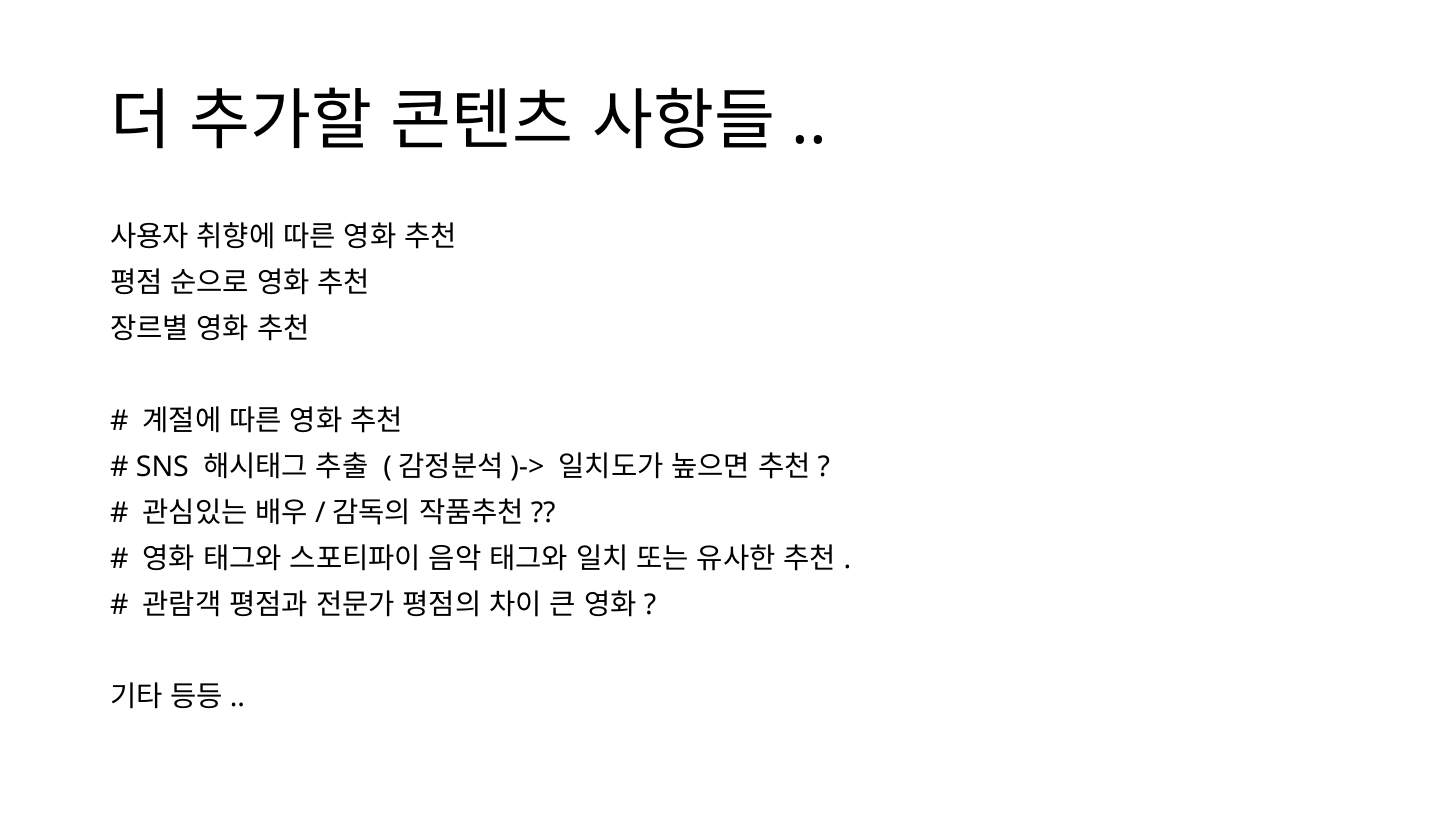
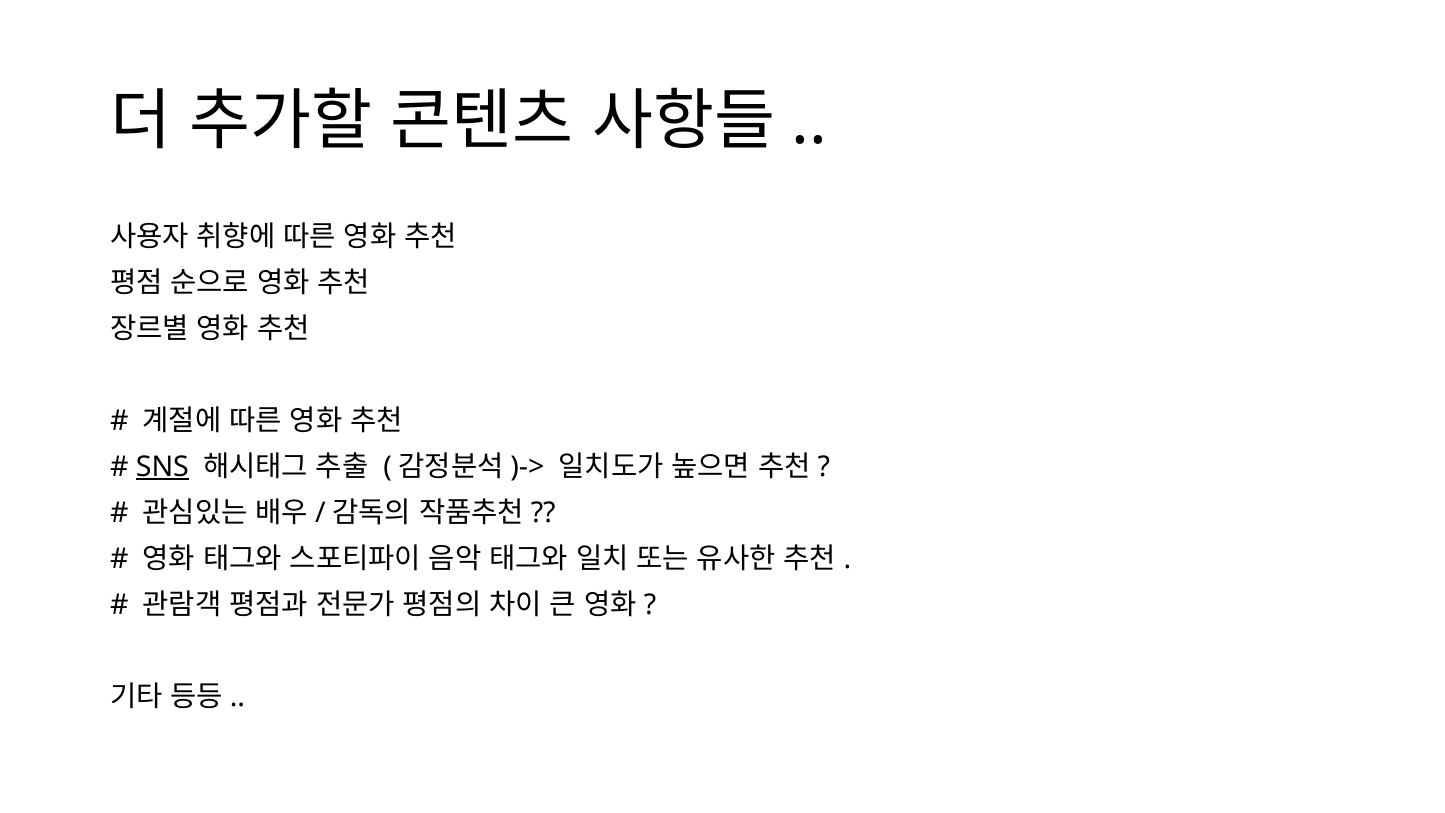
SNS underline: none -> present
